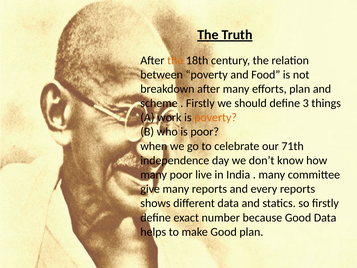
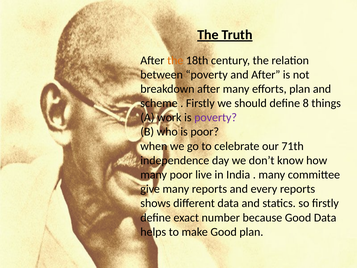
and Food: Food -> After
3: 3 -> 8
poverty at (216, 117) colour: orange -> purple
